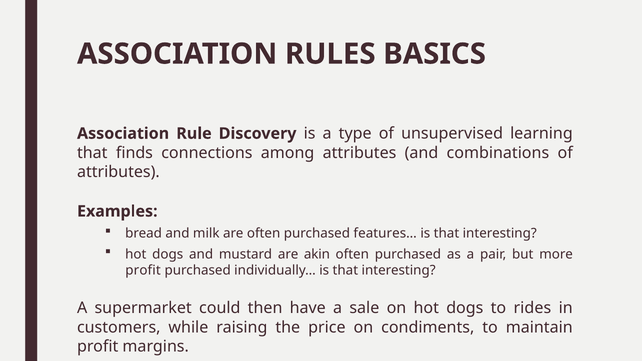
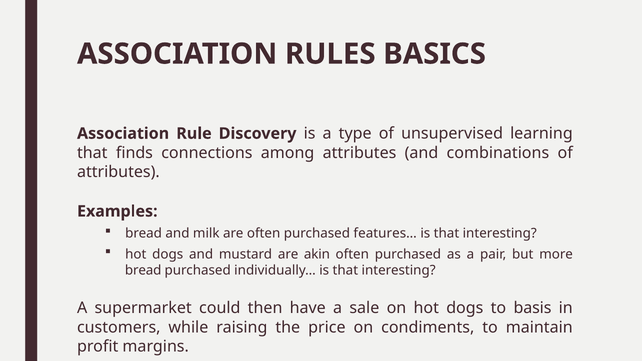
profit at (143, 270): profit -> bread
rides: rides -> basis
